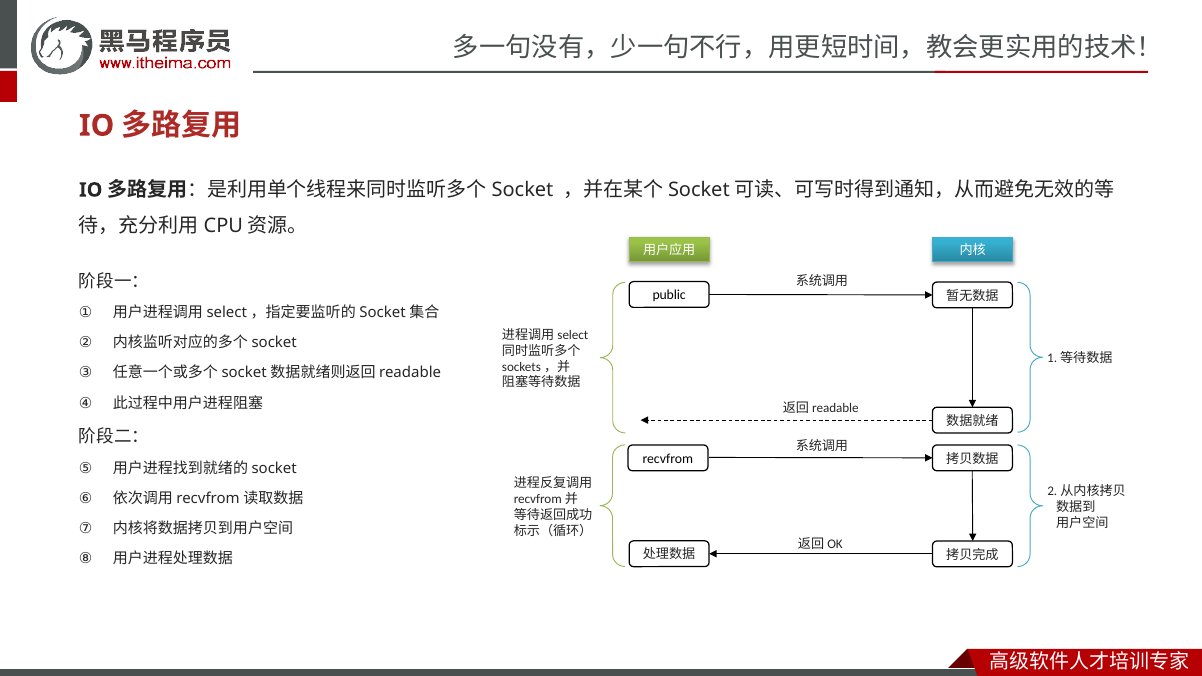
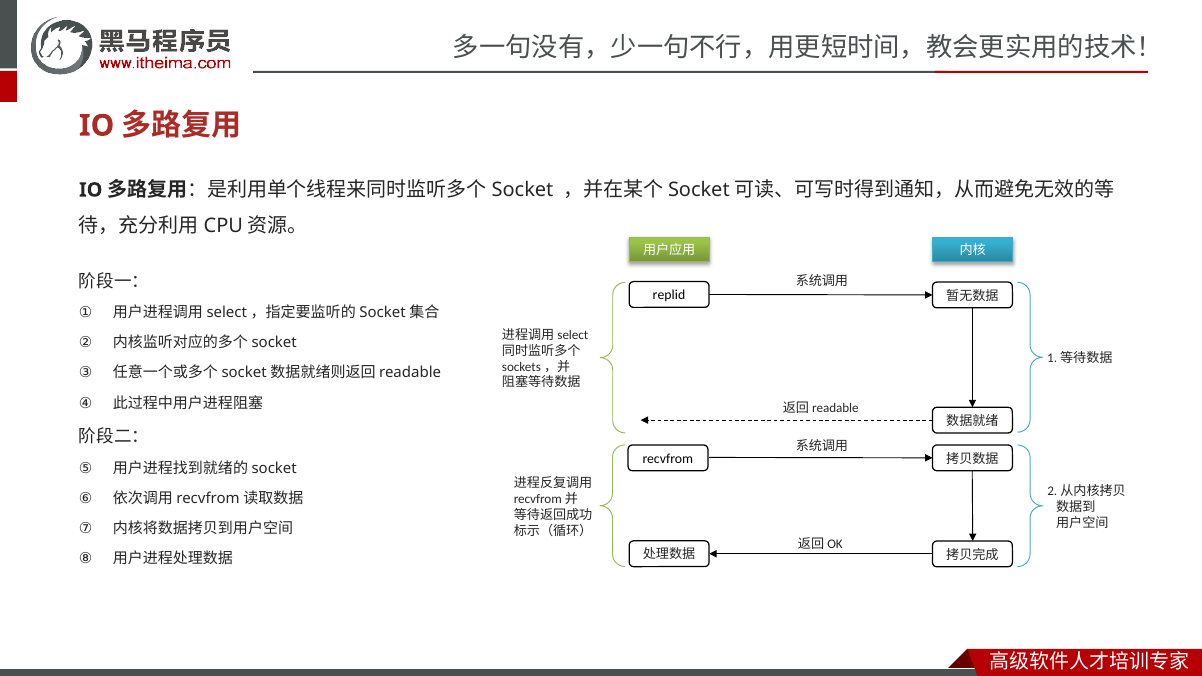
public: public -> replid
